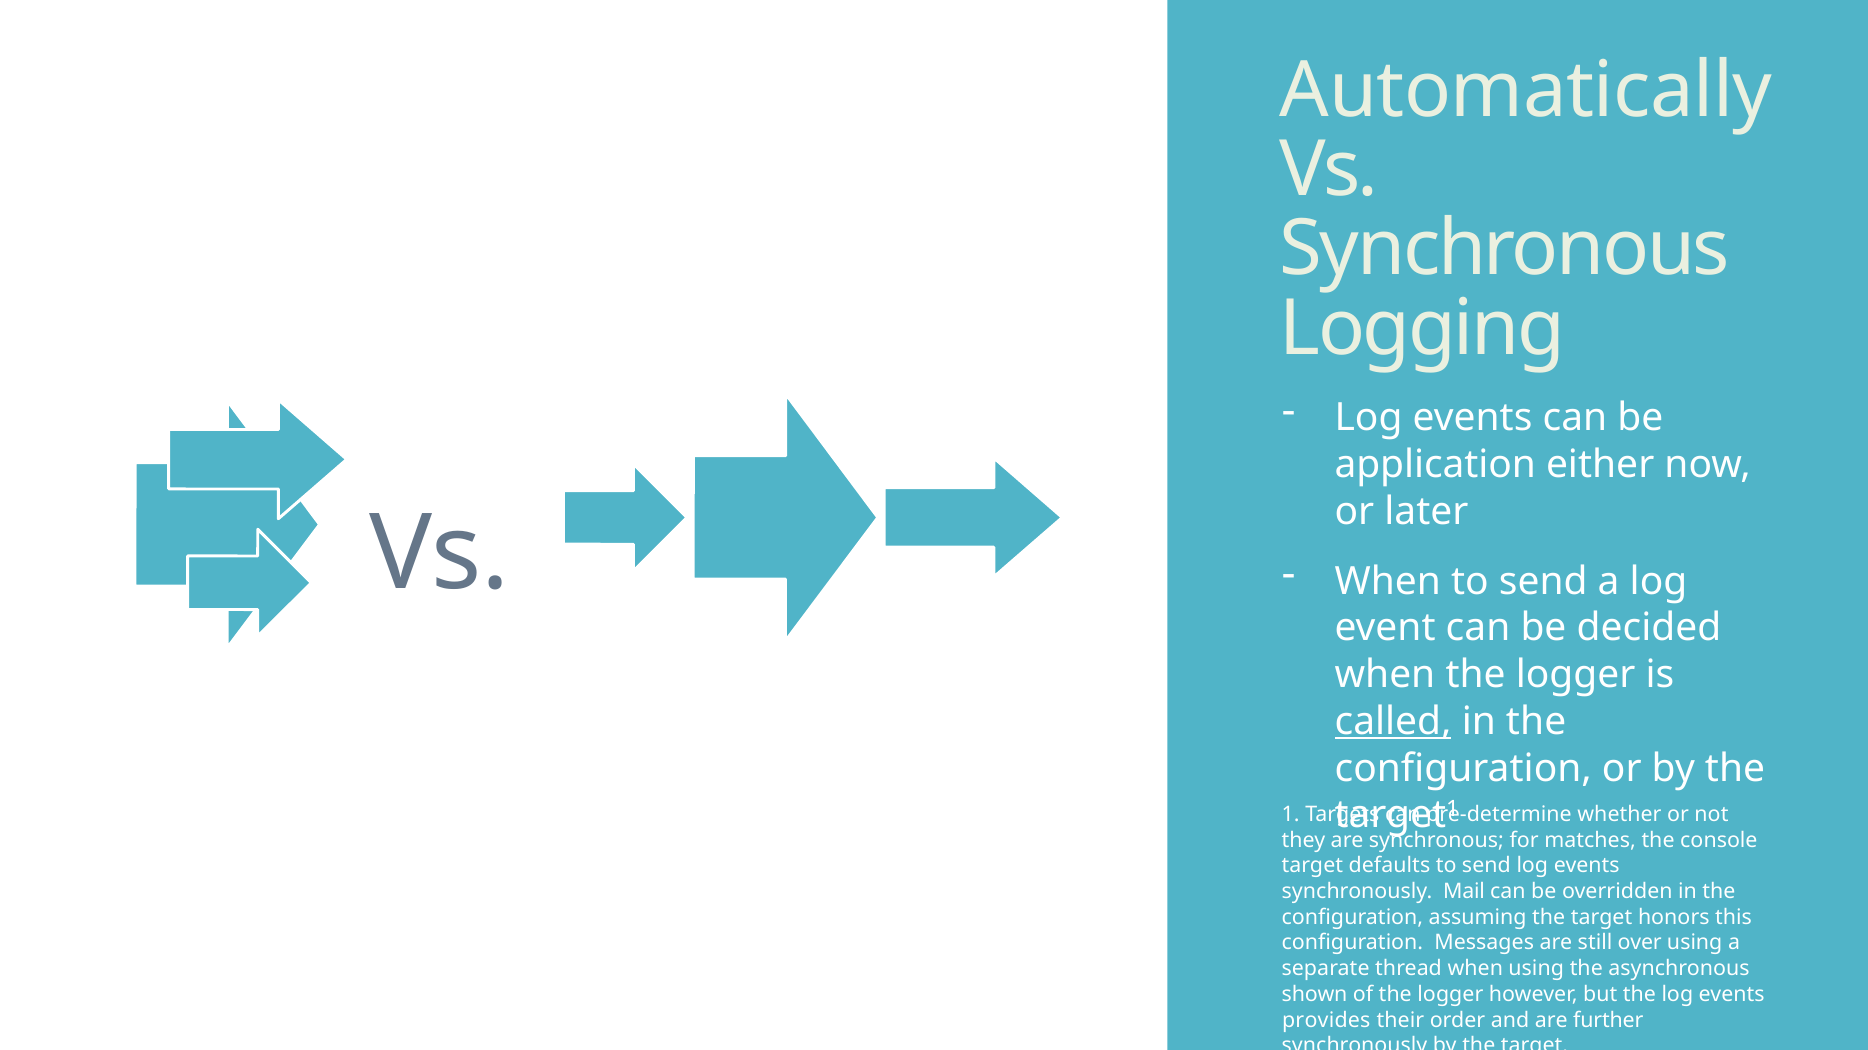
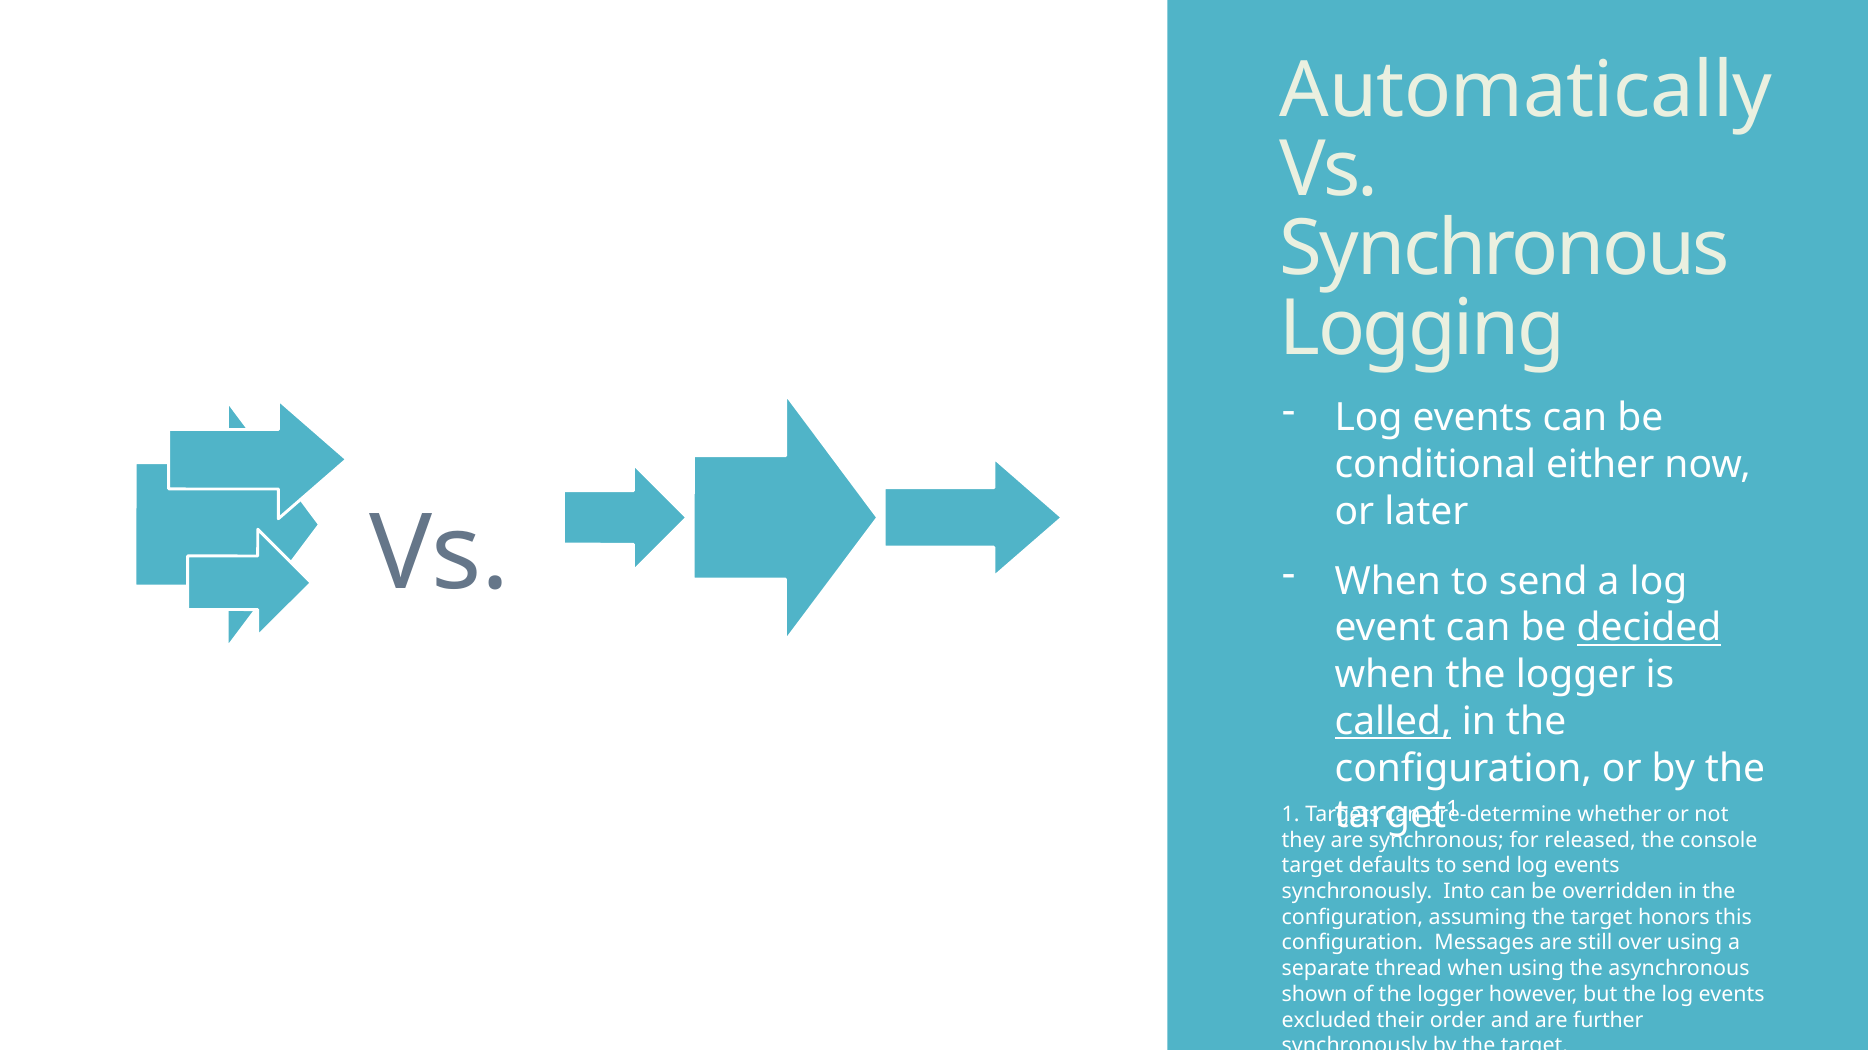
application: application -> conditional
decided underline: none -> present
matches: matches -> released
Mail: Mail -> Into
provides: provides -> excluded
